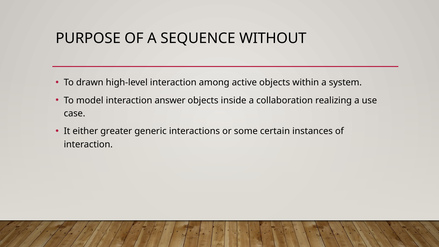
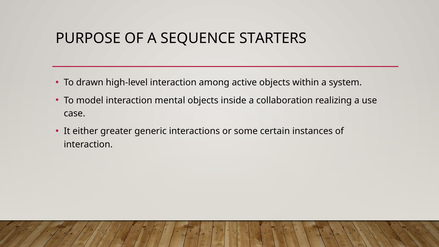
WITHOUT: WITHOUT -> STARTERS
answer: answer -> mental
